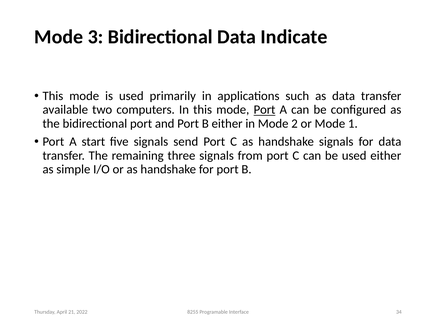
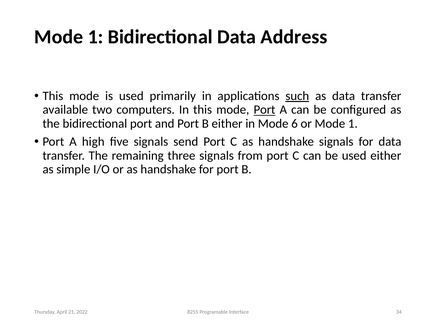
3 at (96, 37): 3 -> 1
Indicate: Indicate -> Address
such underline: none -> present
2: 2 -> 6
start: start -> high
